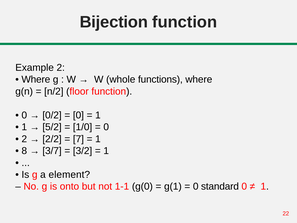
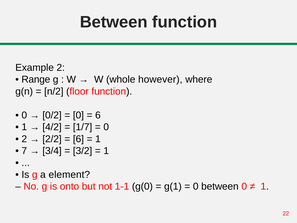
Bijection at (114, 22): Bijection -> Between
Where at (36, 79): Where -> Range
functions: functions -> however
1 at (98, 115): 1 -> 6
5/2: 5/2 -> 4/2
1/0: 1/0 -> 1/7
7 at (78, 139): 7 -> 6
8: 8 -> 7
3/7: 3/7 -> 3/4
0 standard: standard -> between
